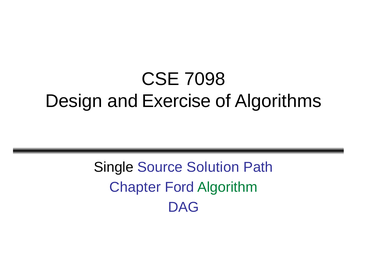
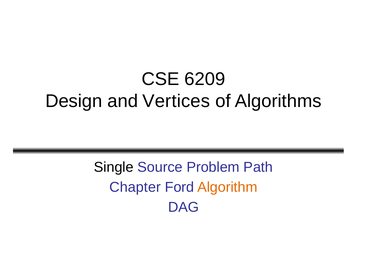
7098: 7098 -> 6209
Exercise: Exercise -> Vertices
Solution: Solution -> Problem
Algorithm colour: green -> orange
